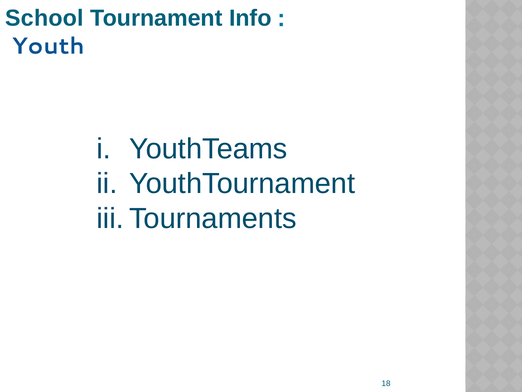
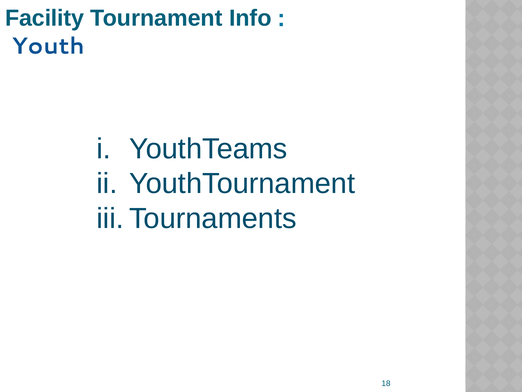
School: School -> Facility
